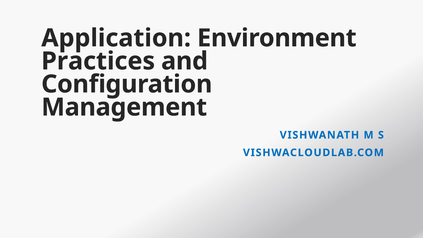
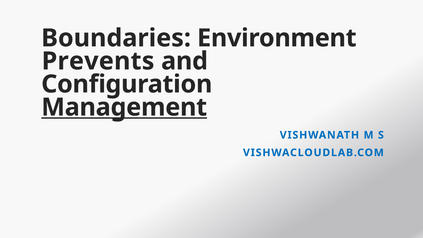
Application: Application -> Boundaries
Practices: Practices -> Prevents
Management underline: none -> present
